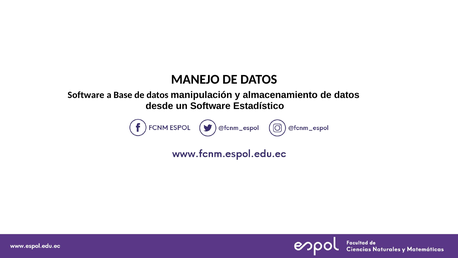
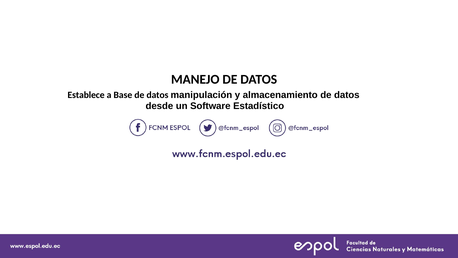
Software at (86, 95): Software -> Establece
